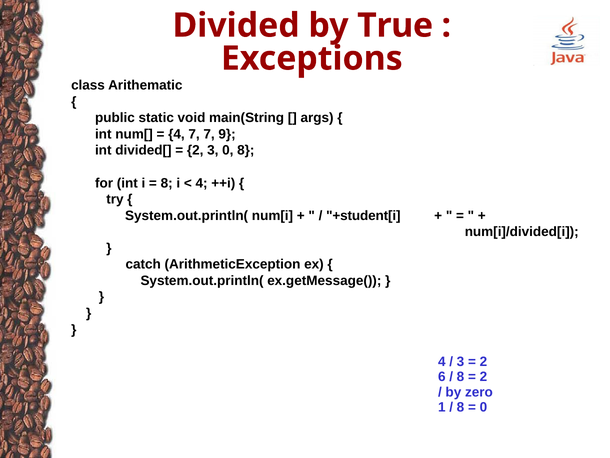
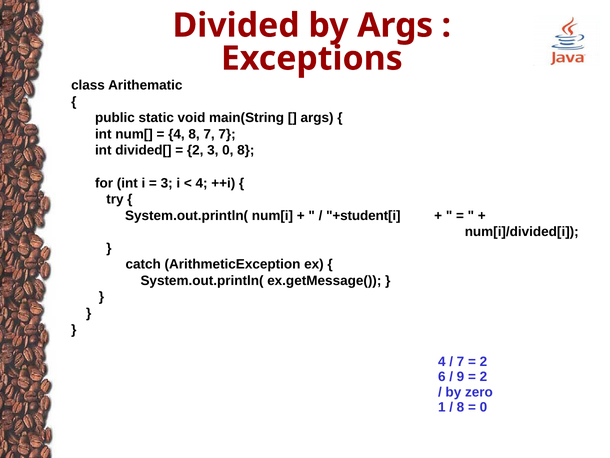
by True: True -> Args
4 7: 7 -> 8
7 9: 9 -> 7
8 at (167, 183): 8 -> 3
3 at (461, 361): 3 -> 7
8 at (461, 376): 8 -> 9
